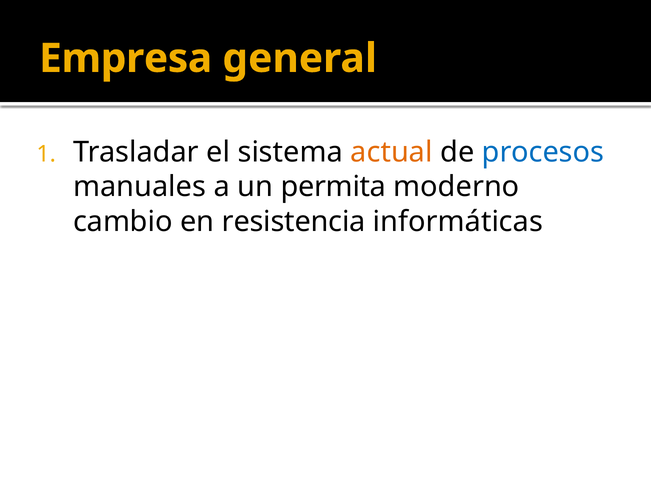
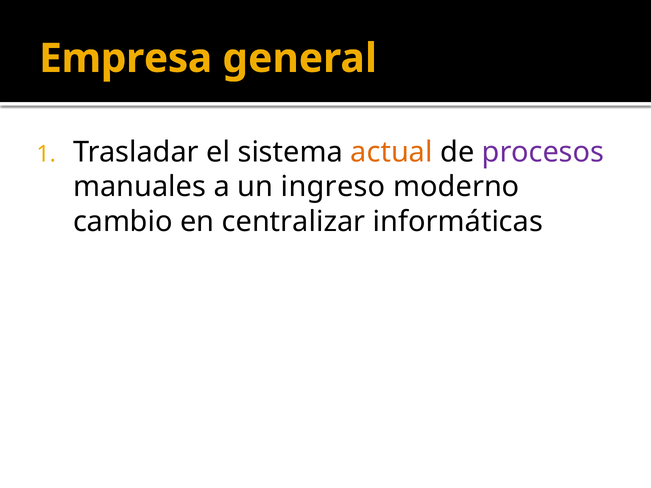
procesos colour: blue -> purple
permita: permita -> ingreso
resistencia: resistencia -> centralizar
